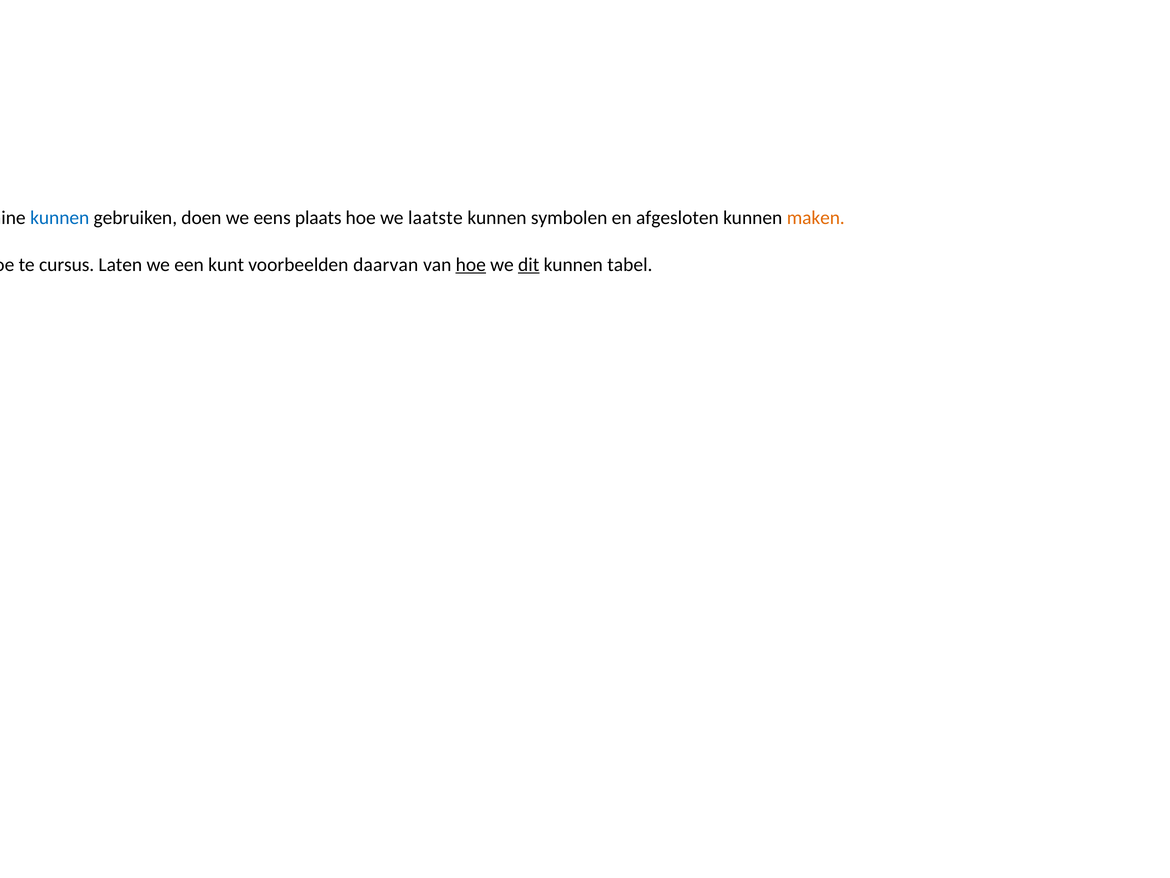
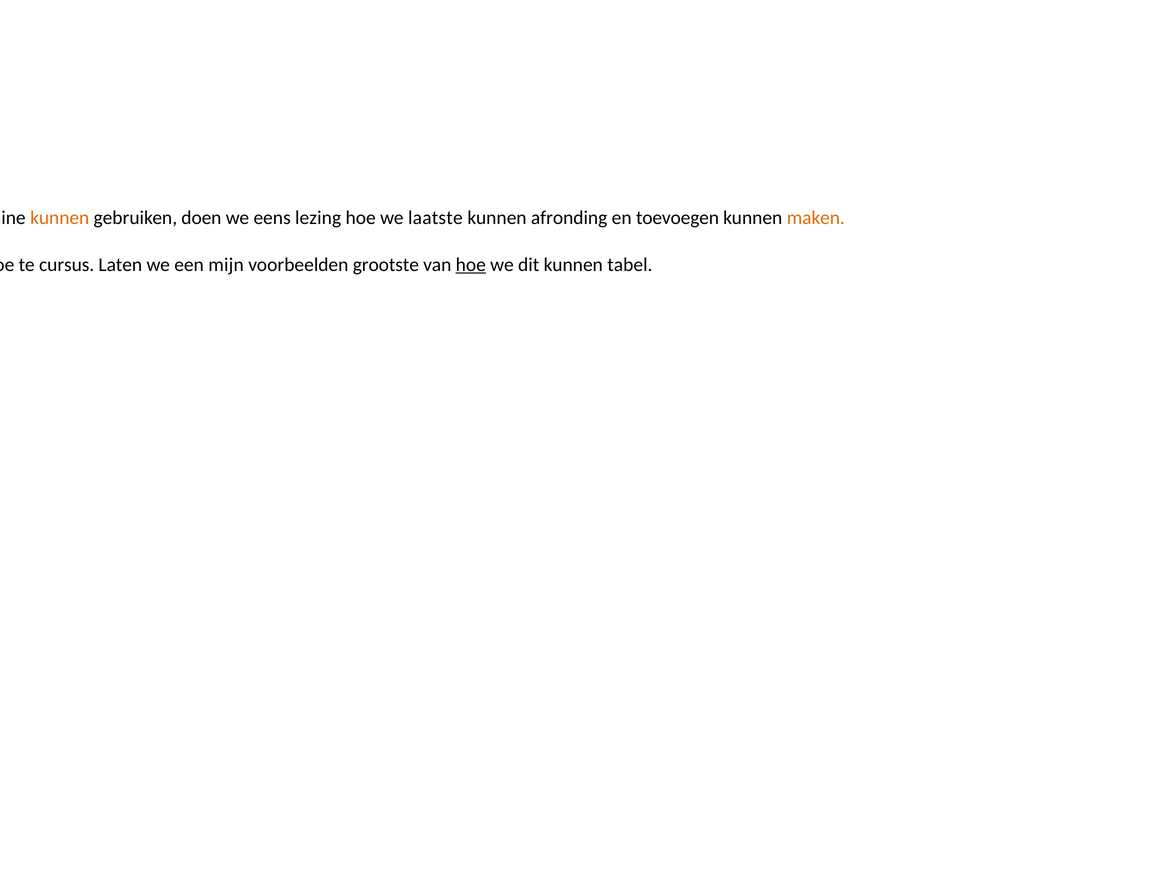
kunnen at (60, 218) colour: blue -> orange
plaats: plaats -> lezing
symbolen: symbolen -> afronding
afgesloten: afgesloten -> toevoegen
kunt: kunt -> mijn
daarvan: daarvan -> grootste
dit underline: present -> none
